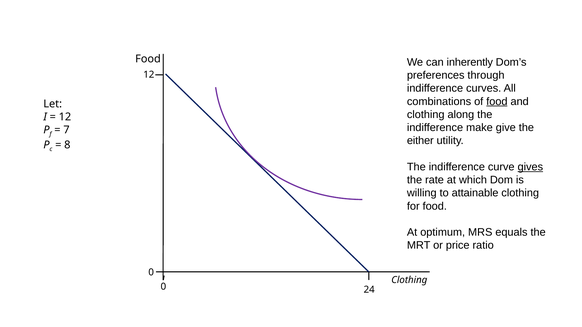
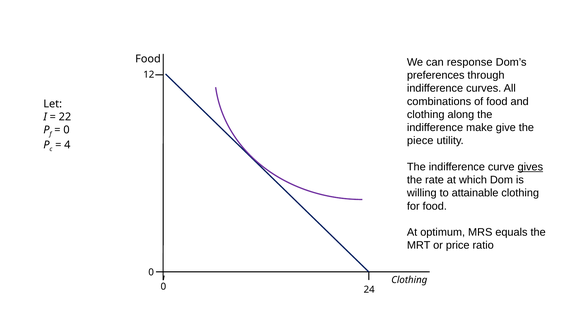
inherently: inherently -> response
food at (497, 102) underline: present -> none
12 at (65, 117): 12 -> 22
7 at (66, 130): 7 -> 0
either: either -> piece
8: 8 -> 4
